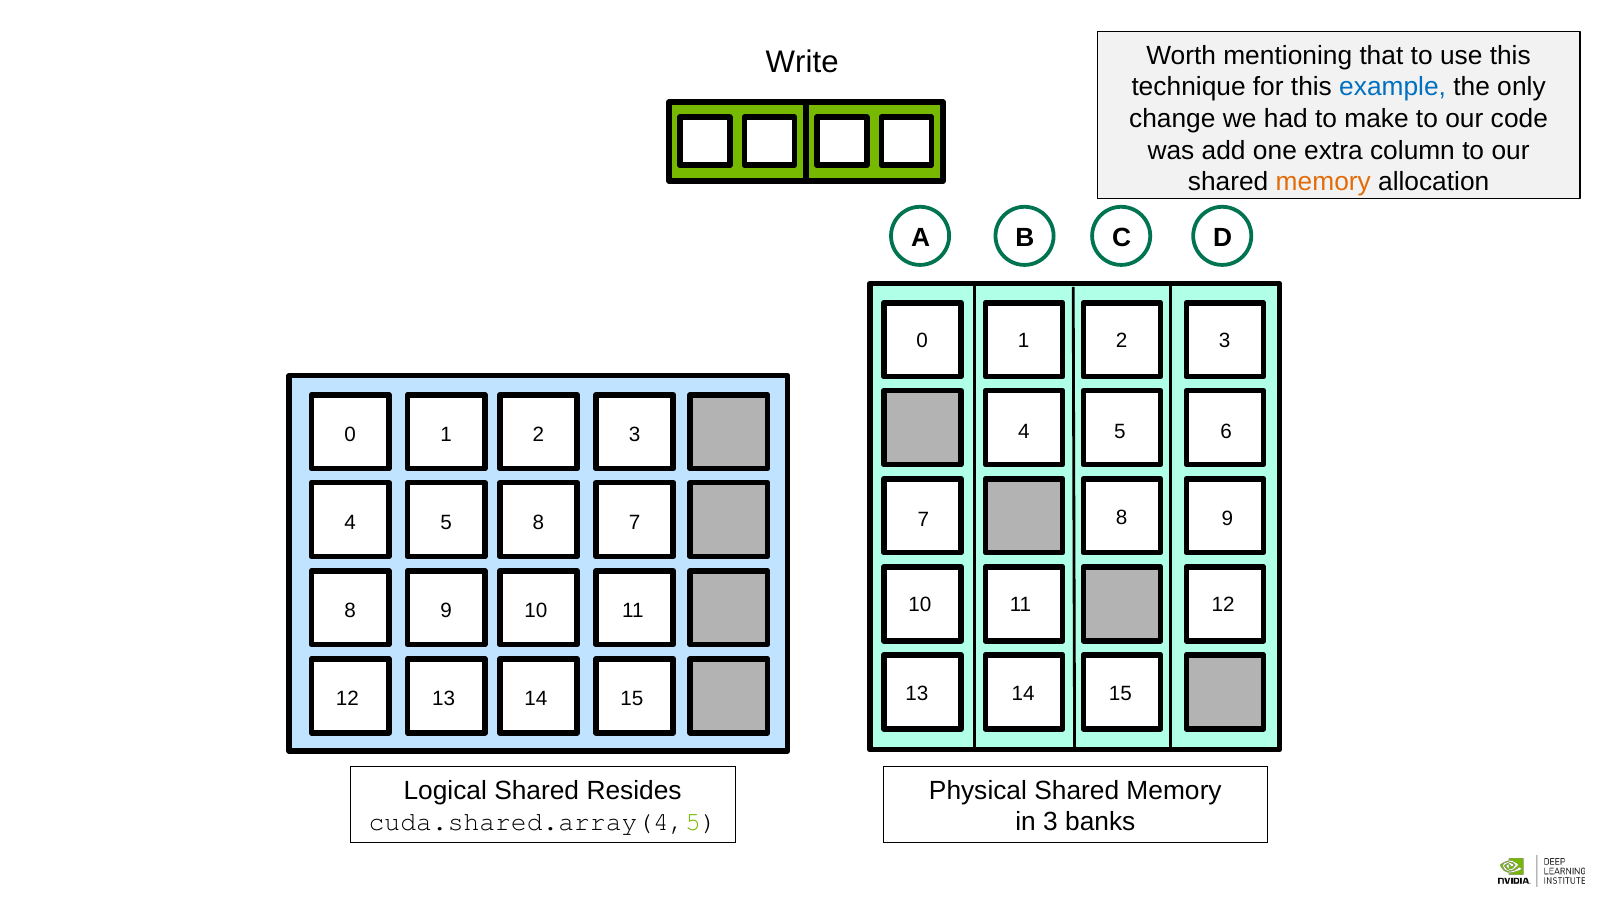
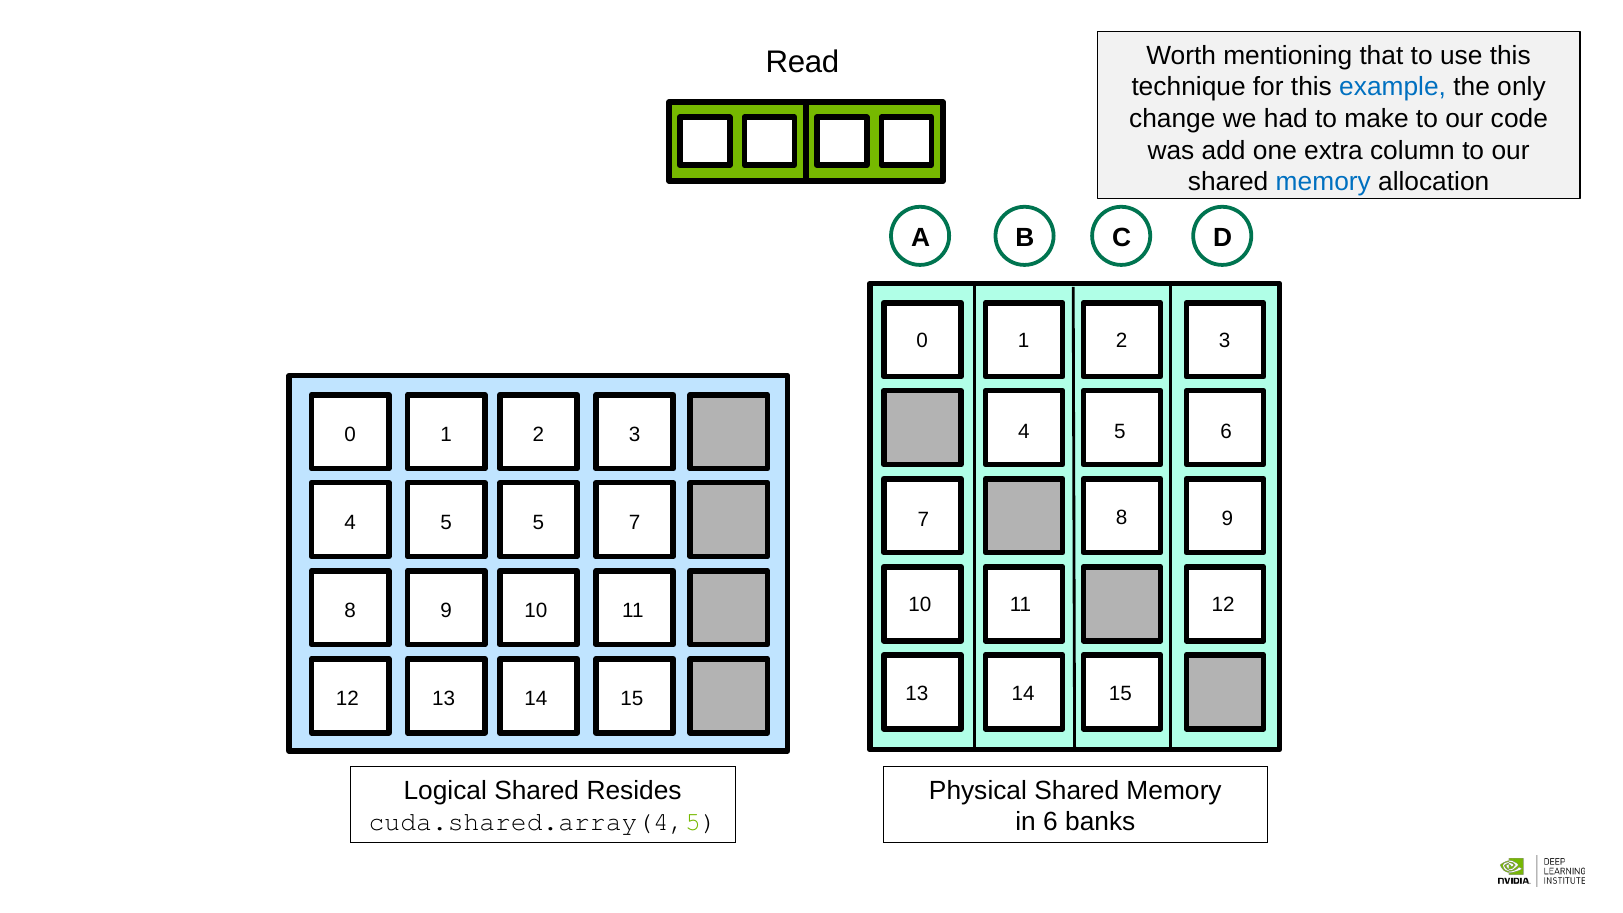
Write: Write -> Read
memory at (1323, 182) colour: orange -> blue
5 8: 8 -> 5
in 3: 3 -> 6
